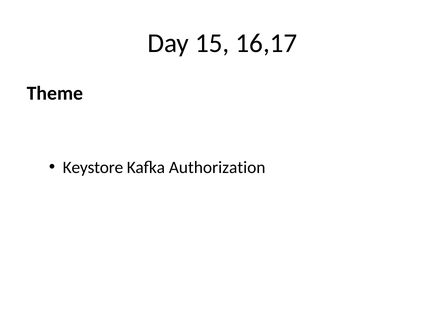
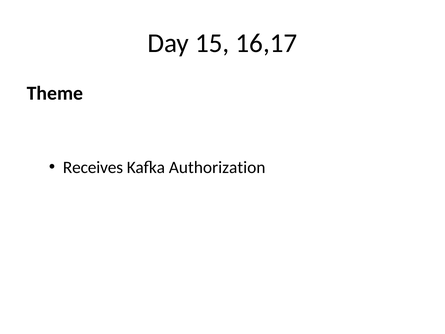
Keystore: Keystore -> Receives
